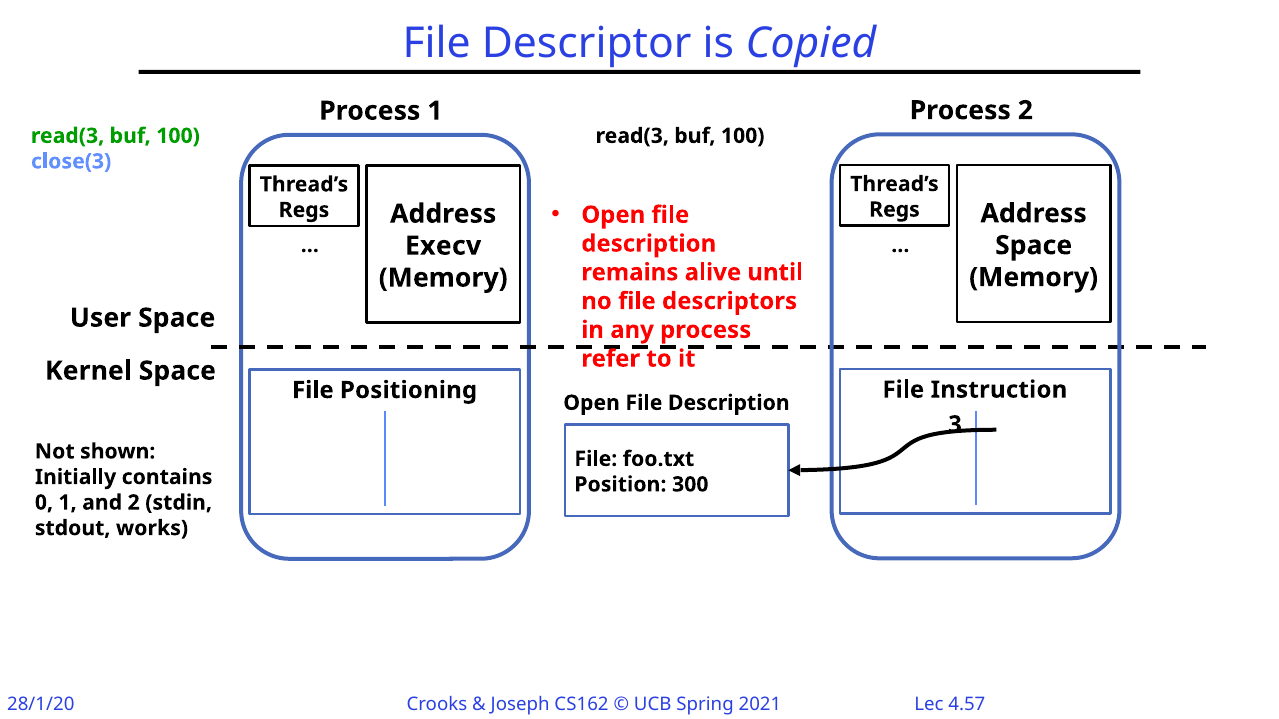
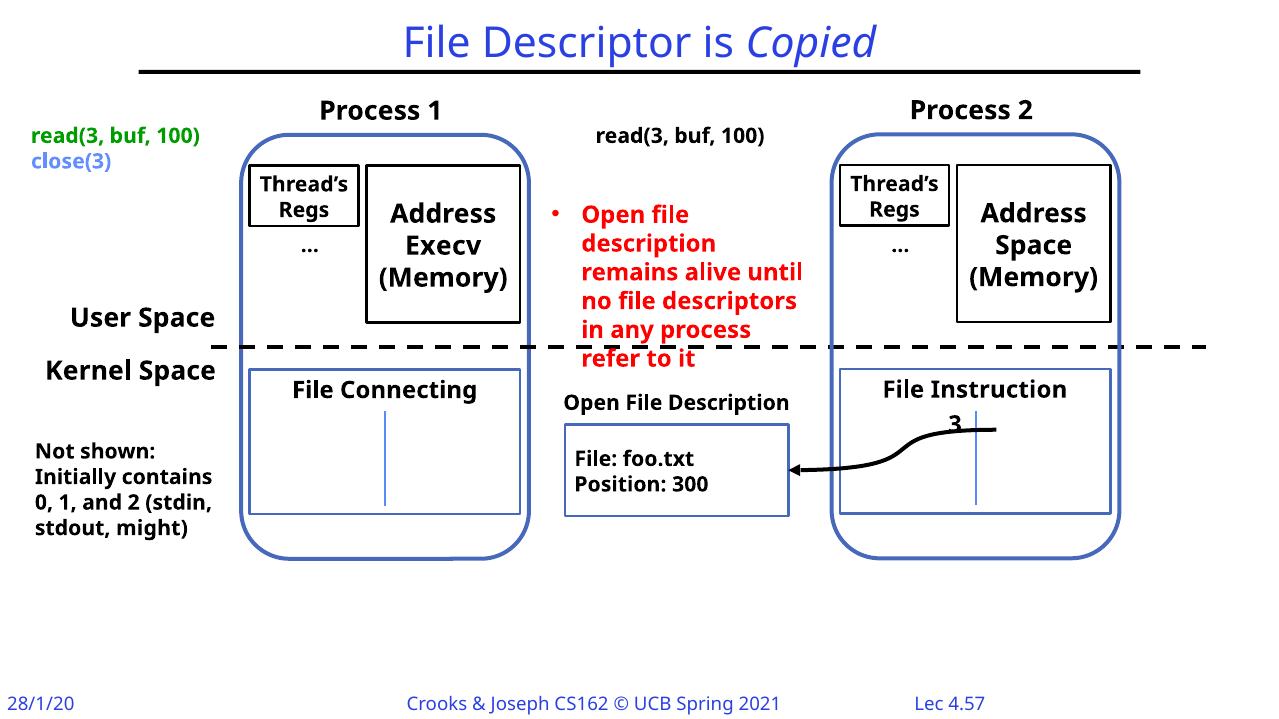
Positioning: Positioning -> Connecting
works: works -> might
